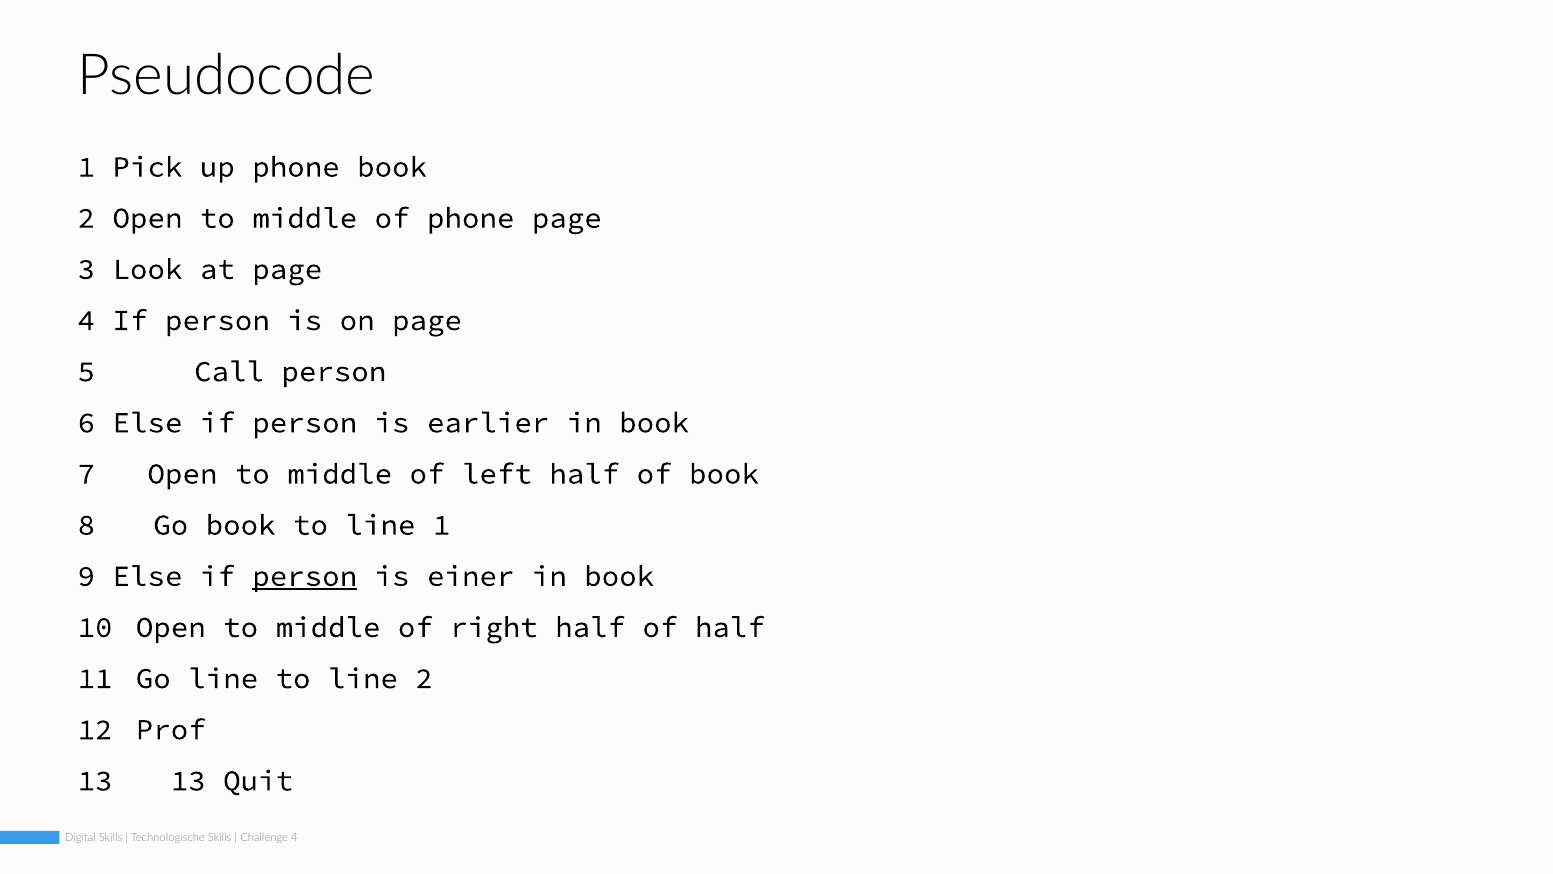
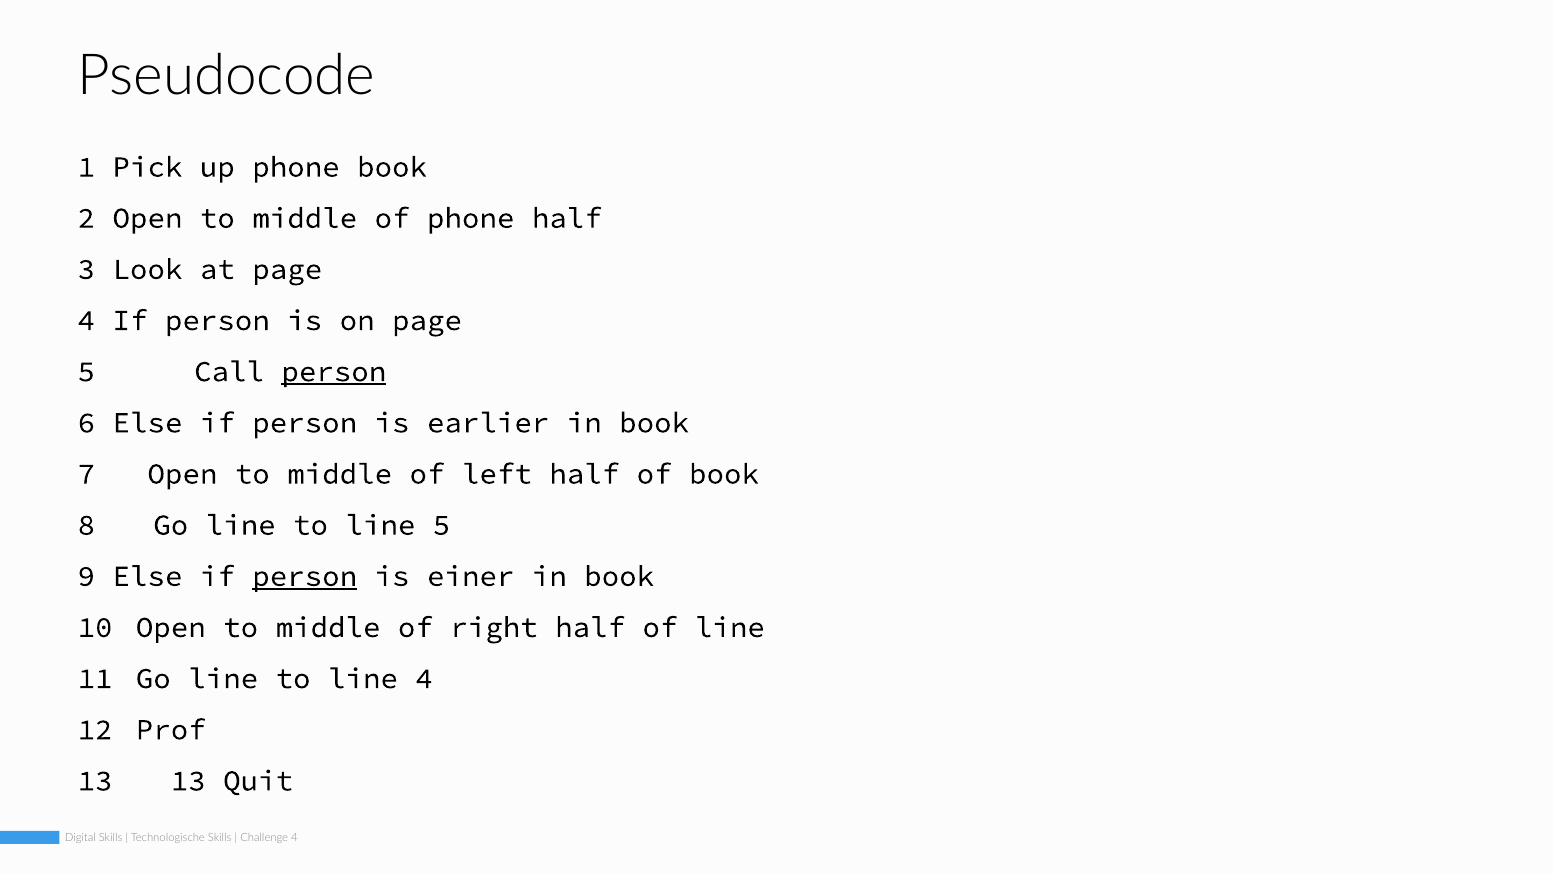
phone page: page -> half
person at (334, 371) underline: none -> present
book at (241, 525): book -> line
line 1: 1 -> 5
of half: half -> line
line 2: 2 -> 4
